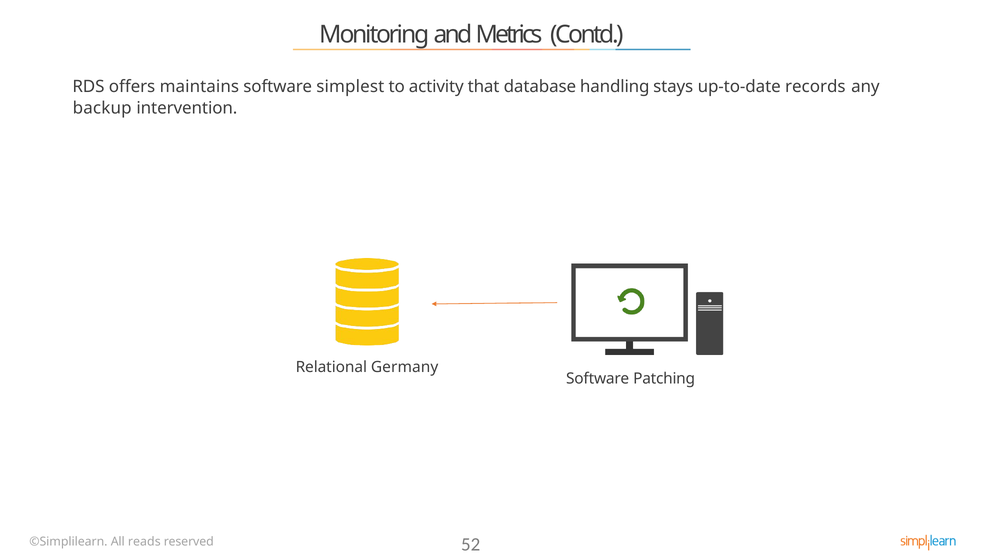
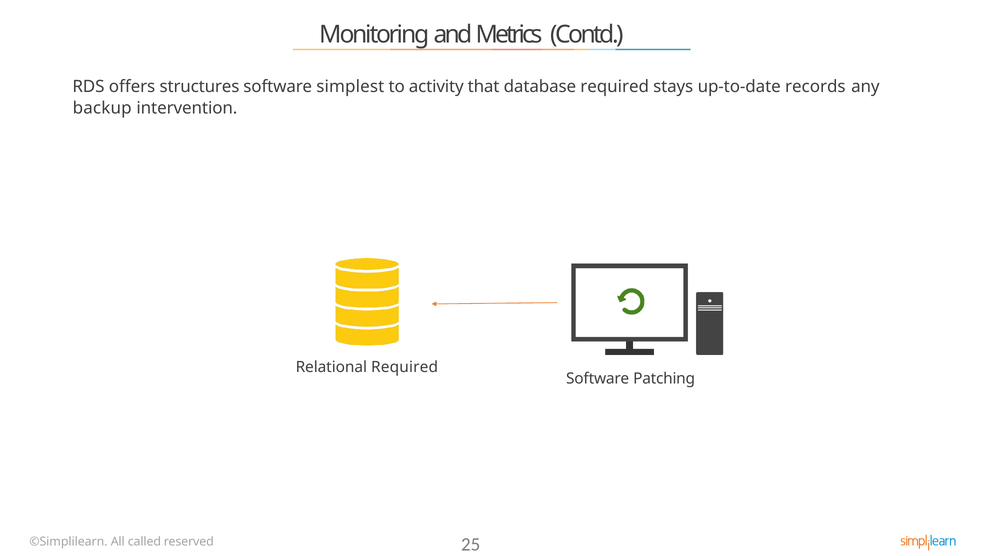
maintains: maintains -> structures
database handling: handling -> required
Relational Germany: Germany -> Required
reads: reads -> called
52: 52 -> 25
